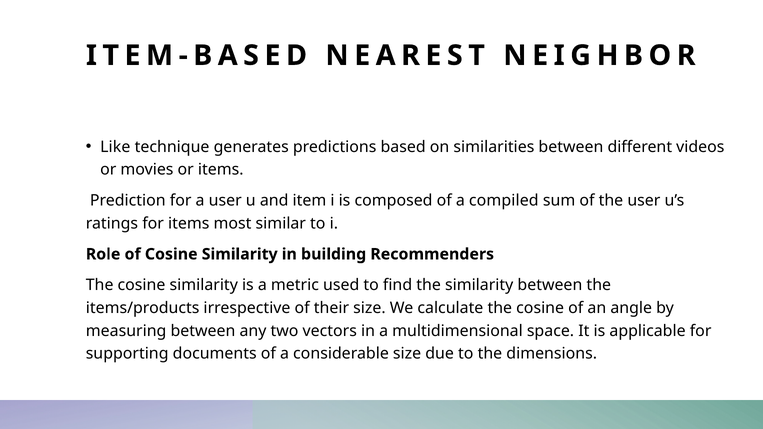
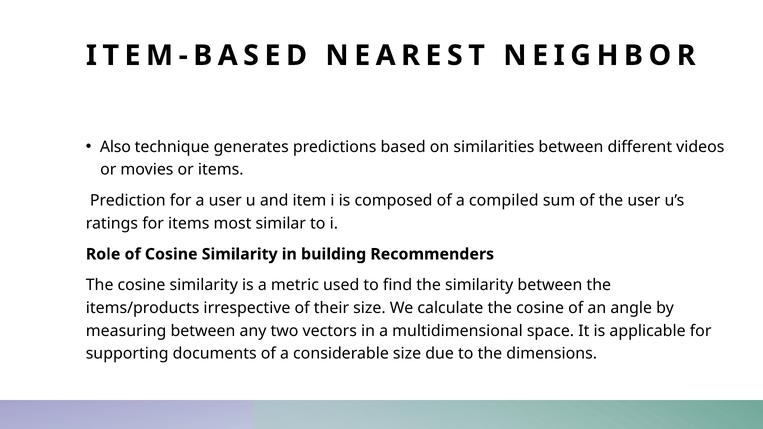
Like: Like -> Also
